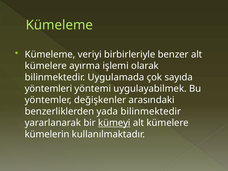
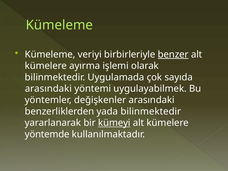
benzer underline: none -> present
yöntemleri at (48, 89): yöntemleri -> arasındaki
kümelerin: kümelerin -> yöntemde
